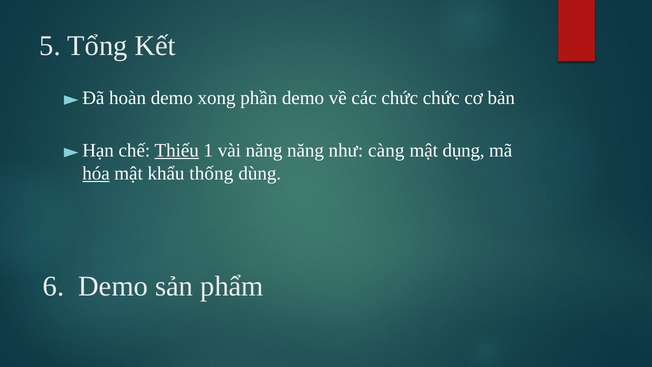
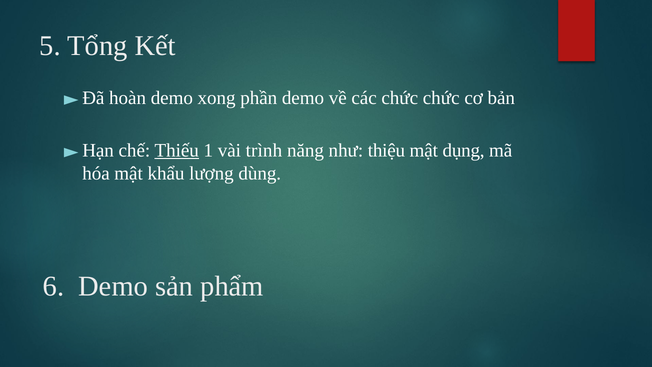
vài năng: năng -> trình
càng: càng -> thiệu
hóa underline: present -> none
thống: thống -> lượng
